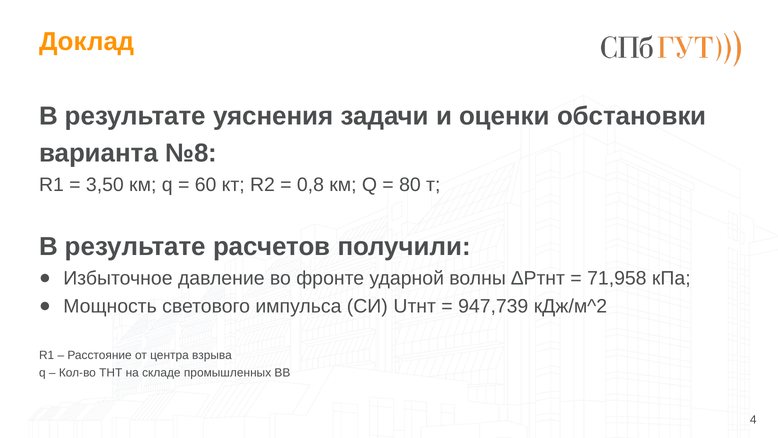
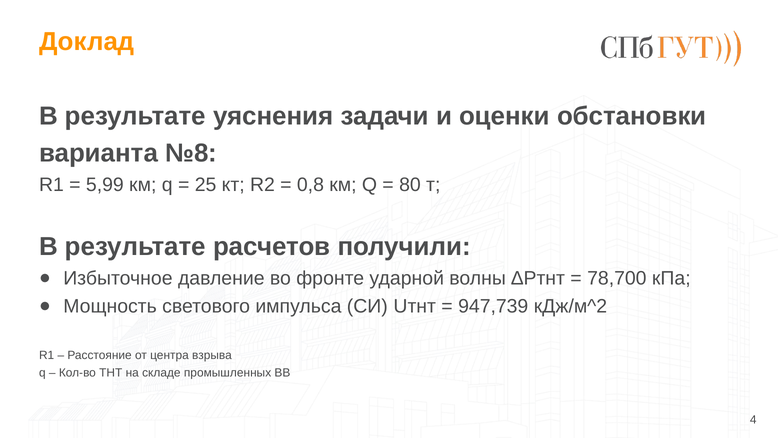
3,50: 3,50 -> 5,99
60: 60 -> 25
71,958: 71,958 -> 78,700
